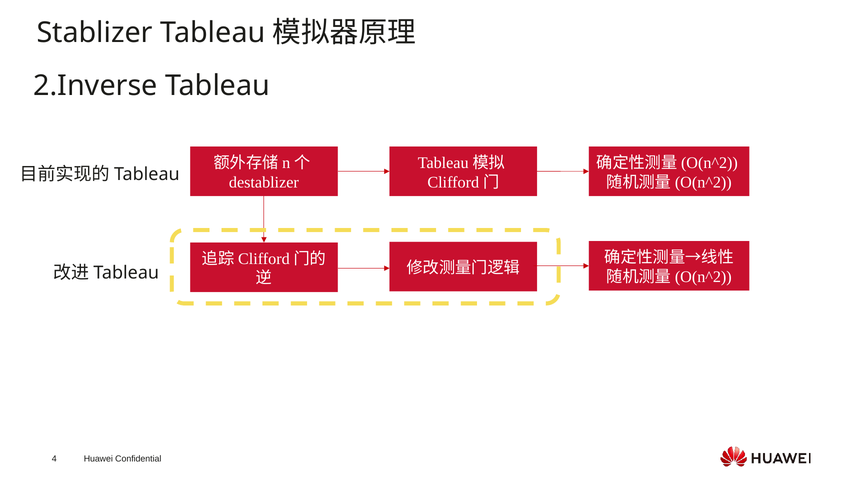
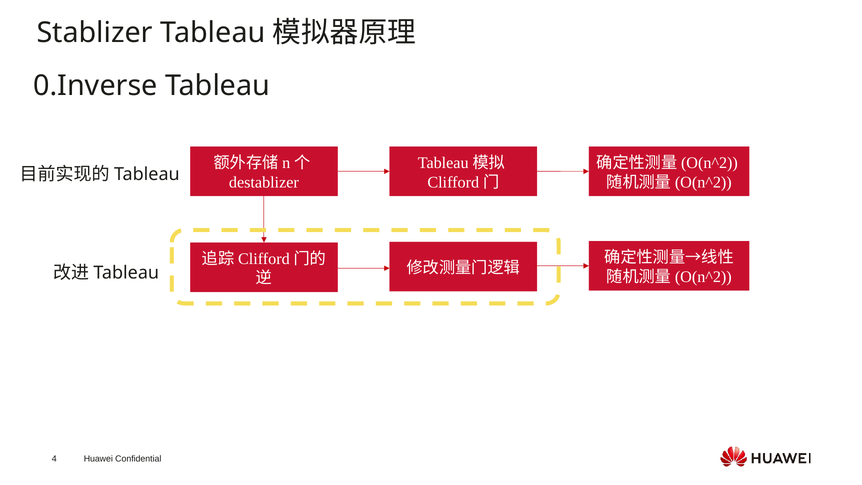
2.Inverse: 2.Inverse -> 0.Inverse
